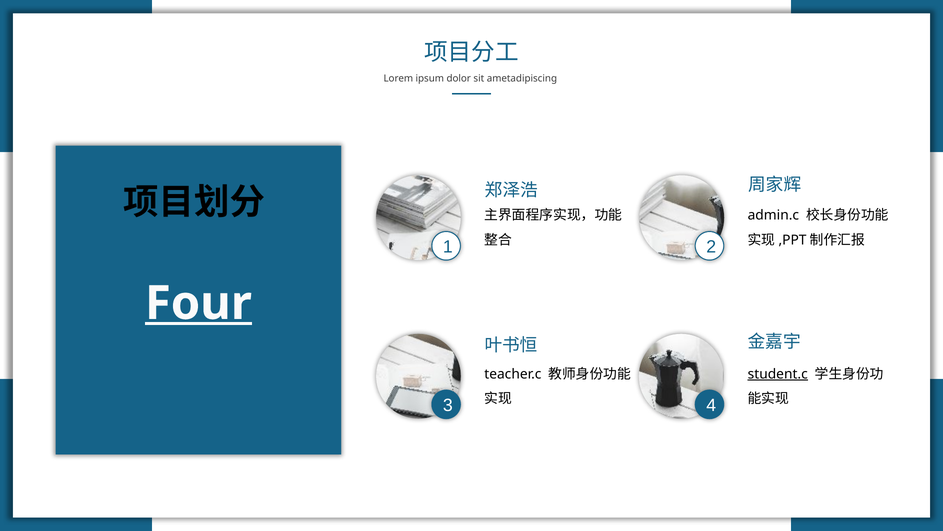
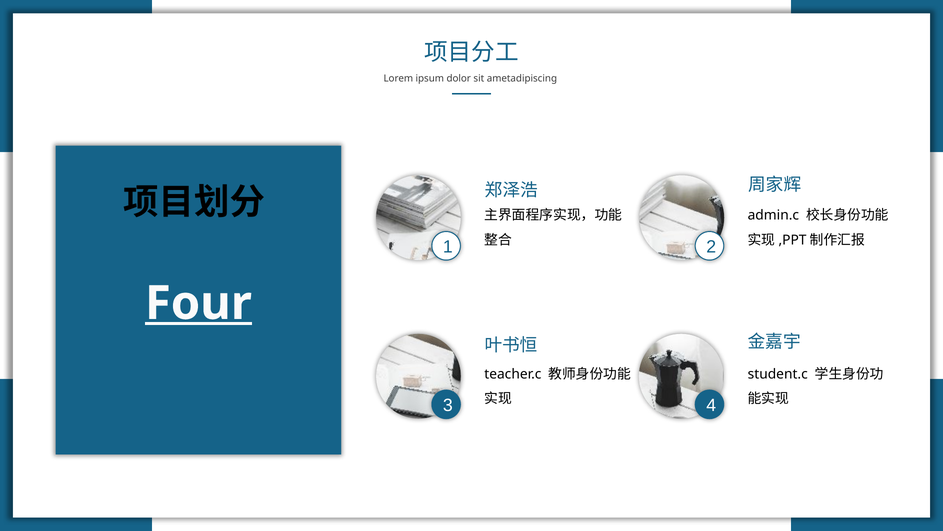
student.c underline: present -> none
